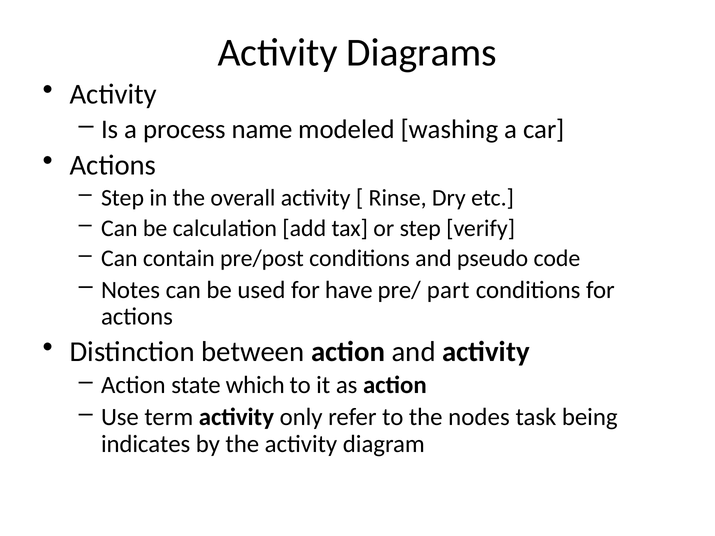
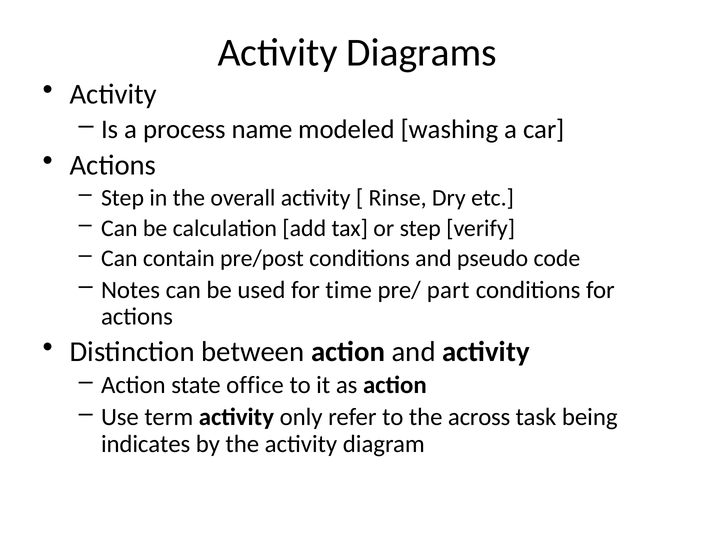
have: have -> time
which: which -> office
nodes: nodes -> across
